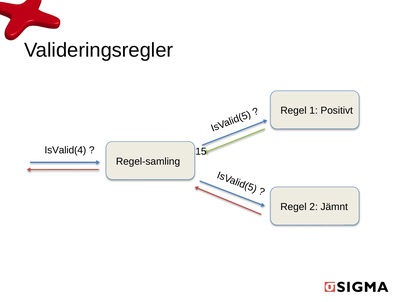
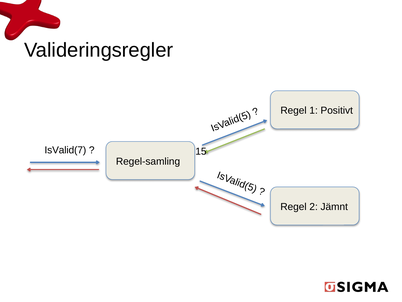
IsValid(4: IsValid(4 -> IsValid(7
